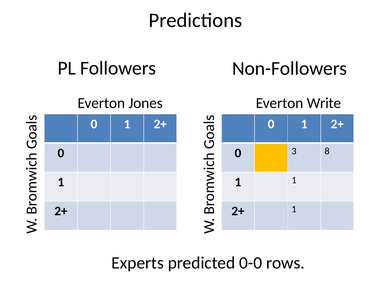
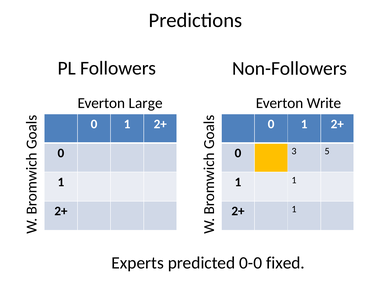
Jones: Jones -> Large
8: 8 -> 5
rows: rows -> fixed
